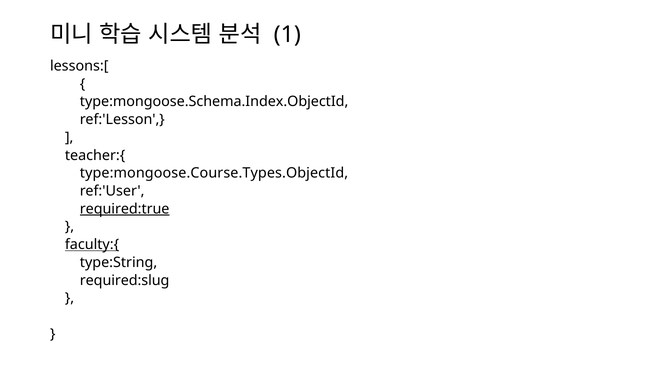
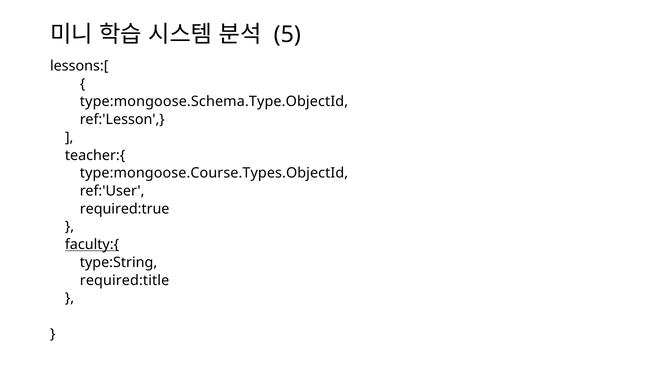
1: 1 -> 5
type:mongoose.Schema.Index.ObjectId: type:mongoose.Schema.Index.ObjectId -> type:mongoose.Schema.Type.ObjectId
required:true underline: present -> none
required:slug: required:slug -> required:title
